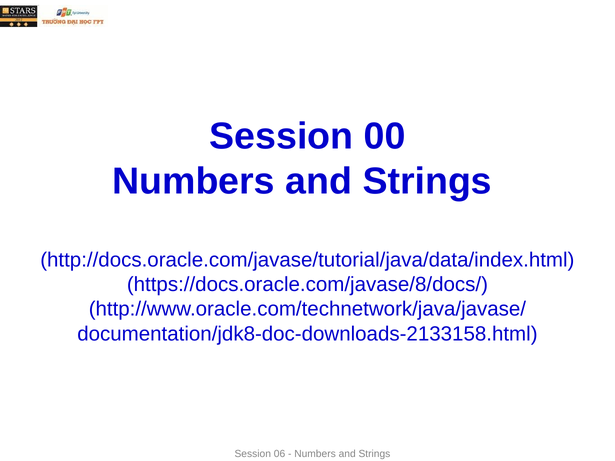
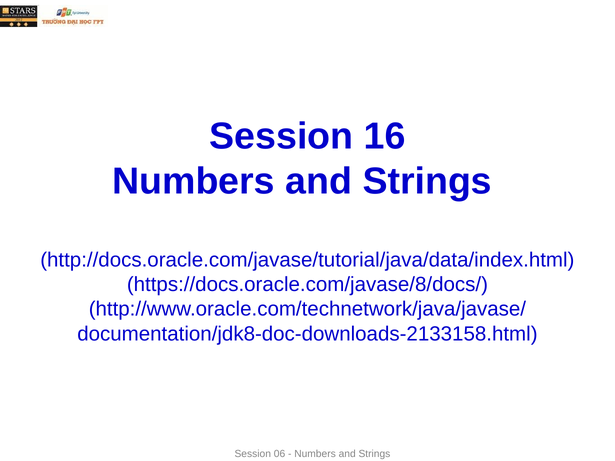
00: 00 -> 16
